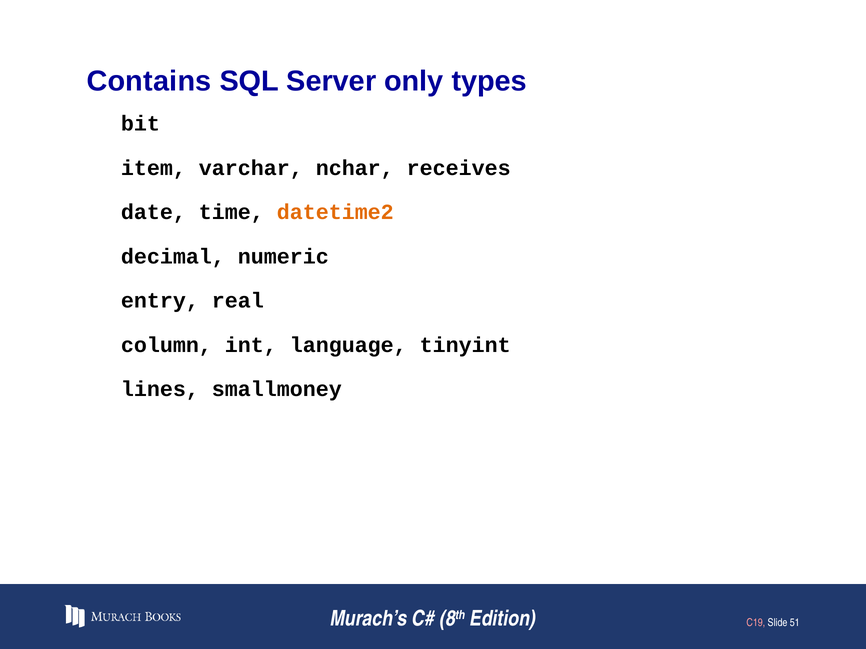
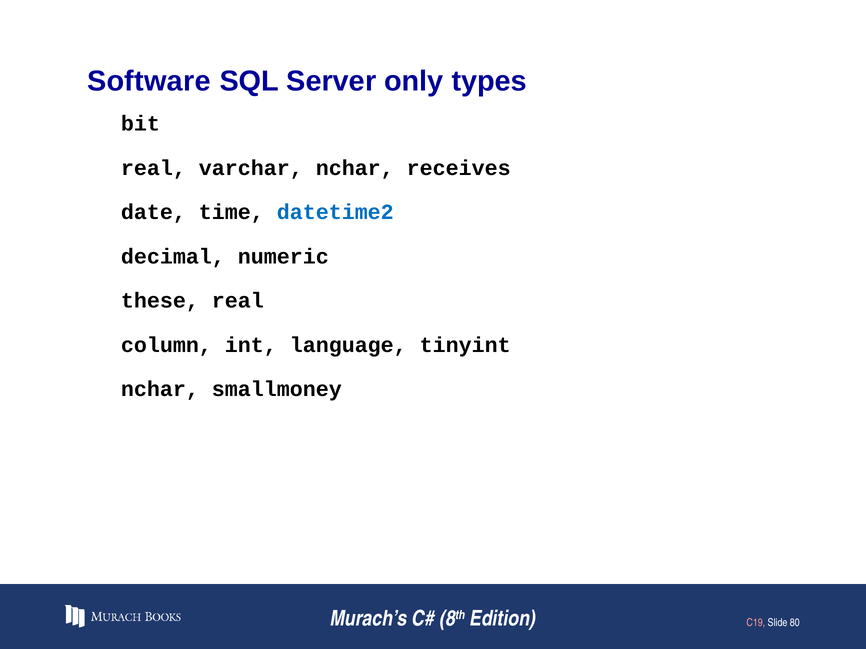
Contains: Contains -> Software
item at (153, 168): item -> real
datetime2 colour: orange -> blue
entry: entry -> these
lines at (160, 389): lines -> nchar
51: 51 -> 80
